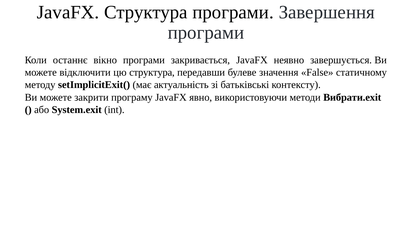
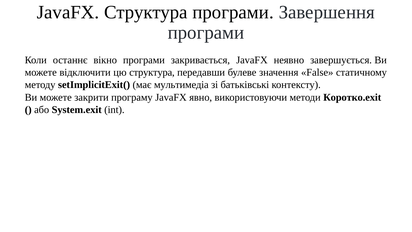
актуальність: актуальність -> мультимедіа
Вибрати.exit: Вибрати.exit -> Коротко.exit
